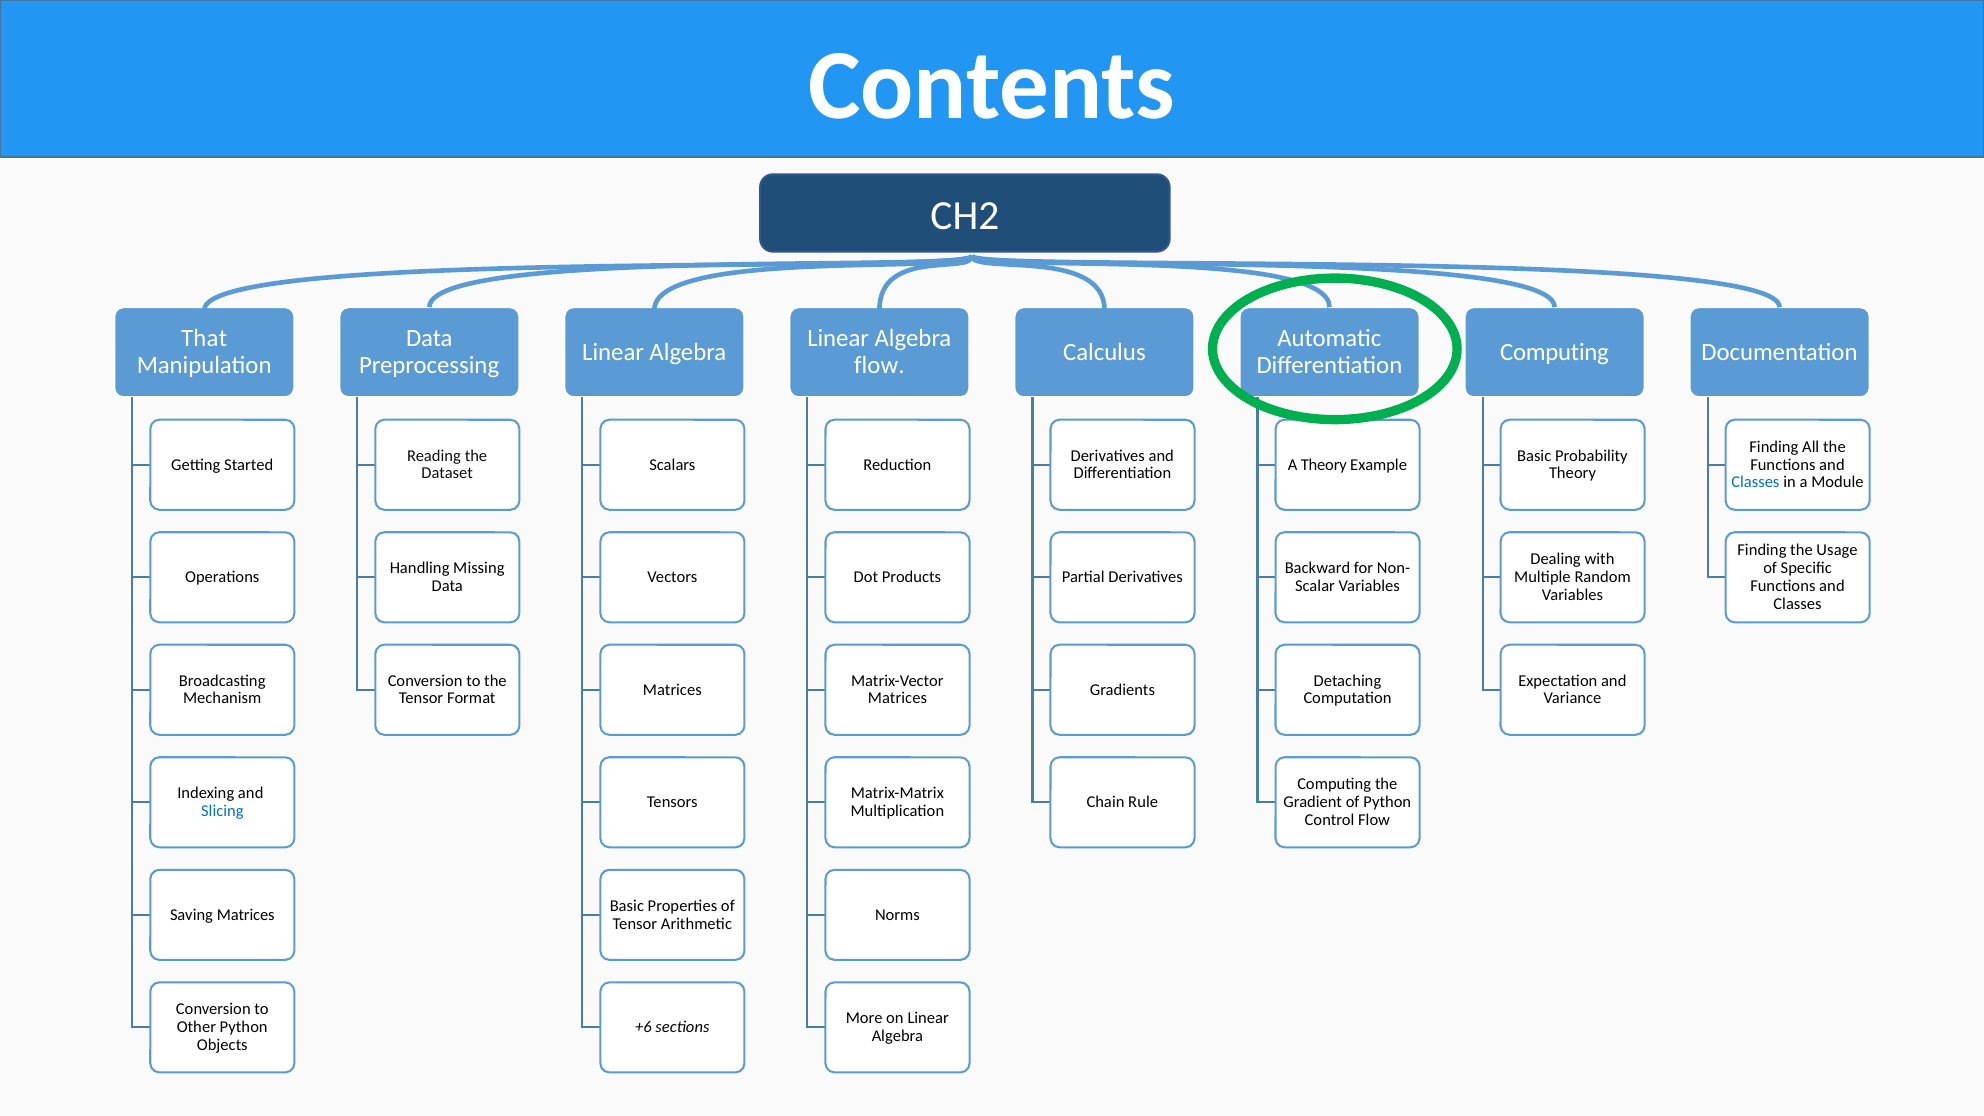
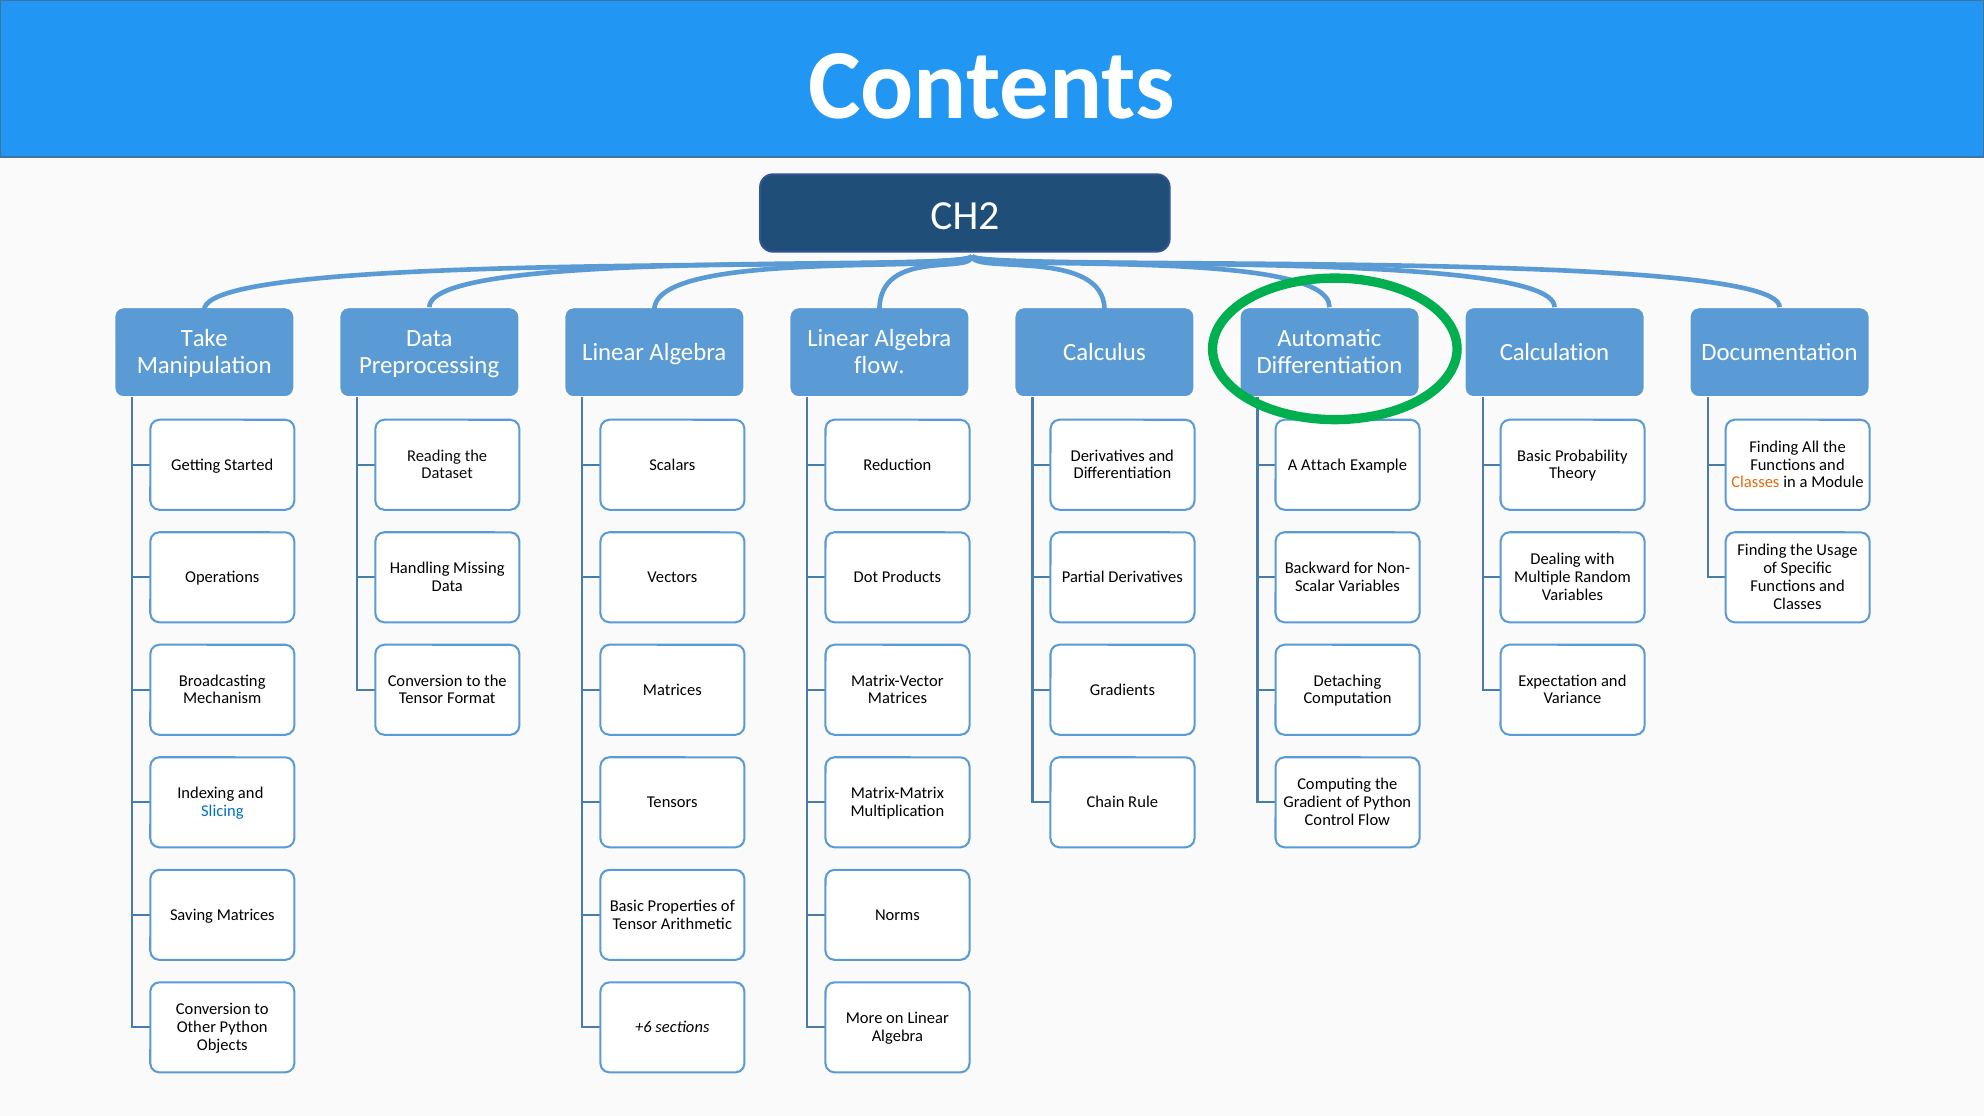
That: That -> Take
Computing at (1555, 352): Computing -> Calculation
A Theory: Theory -> Attach
Classes at (1755, 482) colour: blue -> orange
